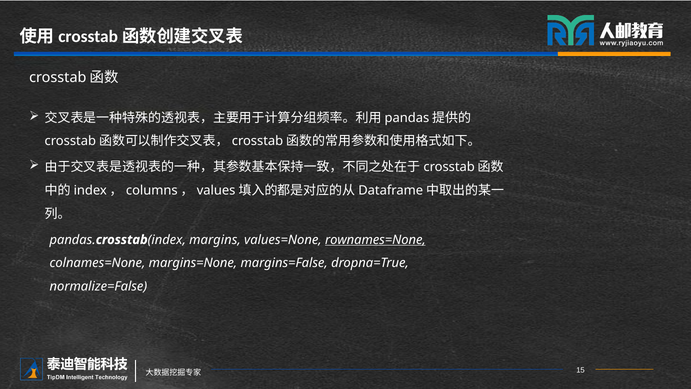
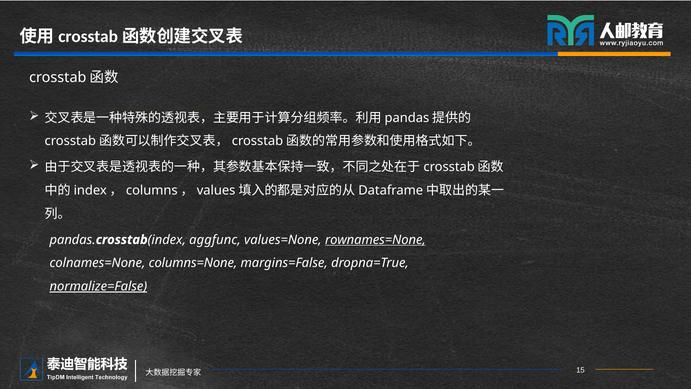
margins: margins -> aggfunc
margins=None: margins=None -> columns=None
normalize=False underline: none -> present
